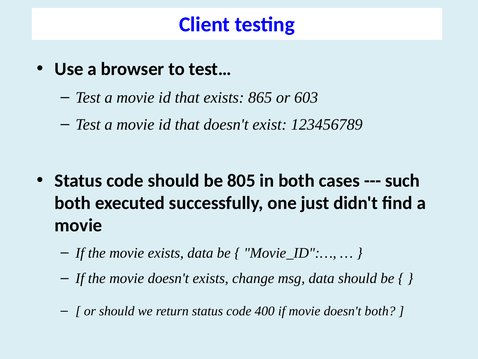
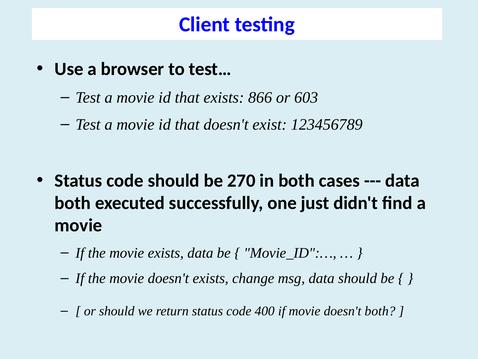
865: 865 -> 866
805: 805 -> 270
such at (403, 180): such -> data
